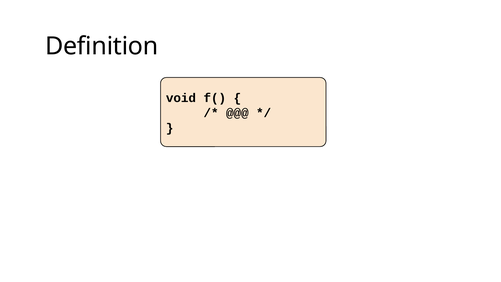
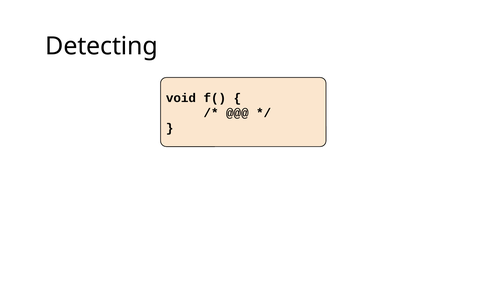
Definition: Definition -> Detecting
